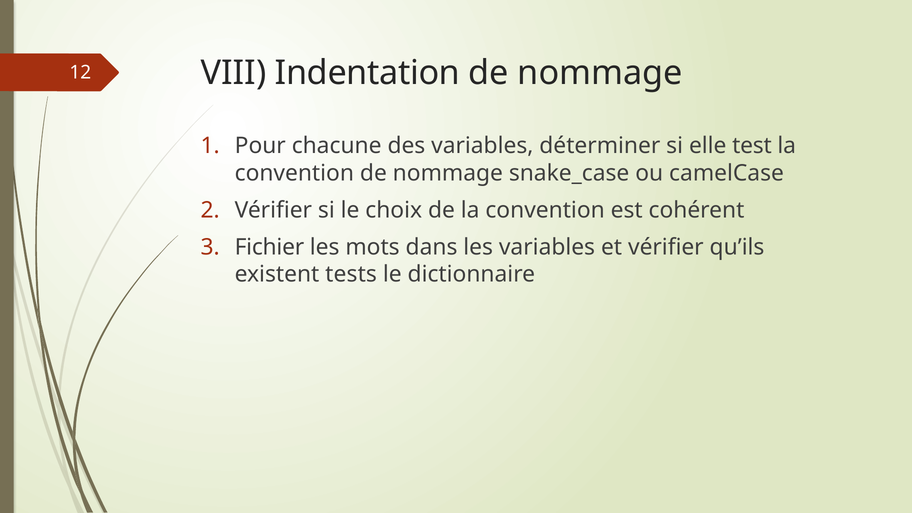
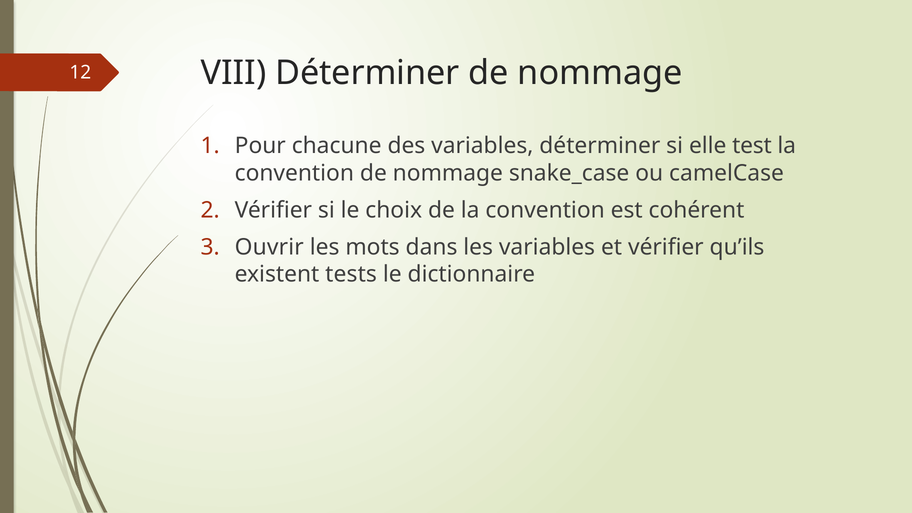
VIII Indentation: Indentation -> Déterminer
Fichier: Fichier -> Ouvrir
